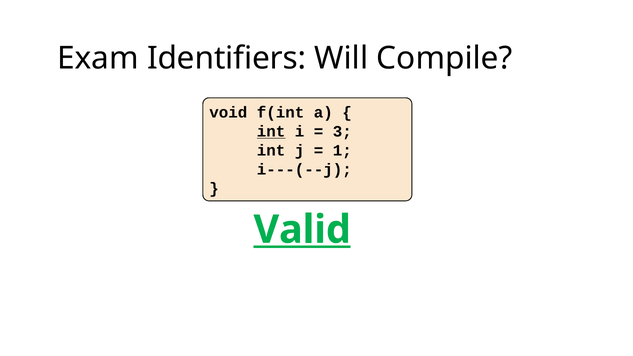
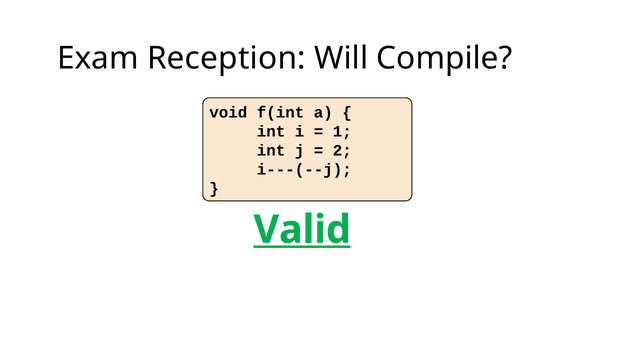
Identifiers: Identifiers -> Reception
int at (271, 131) underline: present -> none
3: 3 -> 1
1: 1 -> 2
